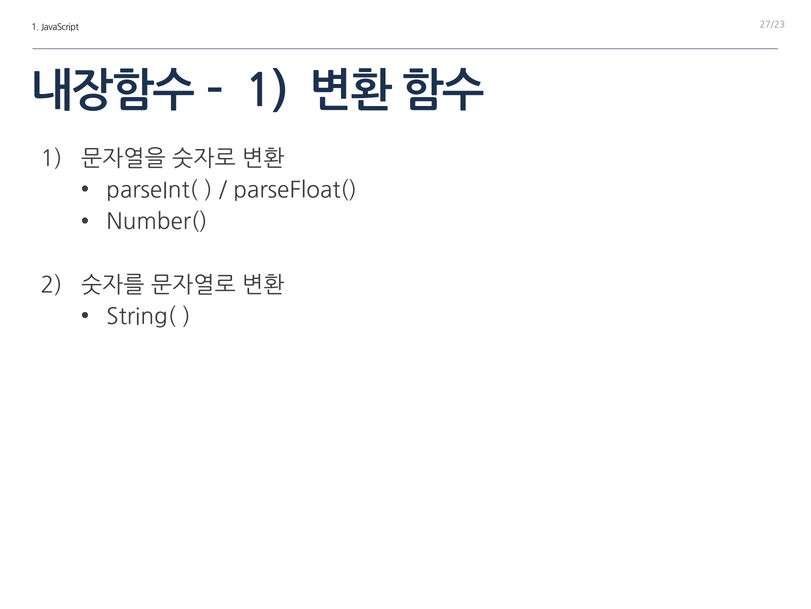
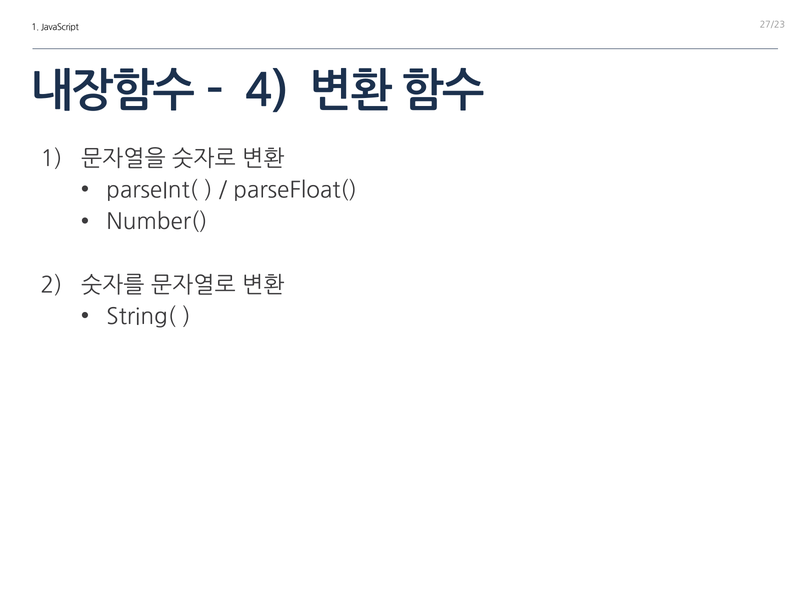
1 at (267, 91): 1 -> 4
